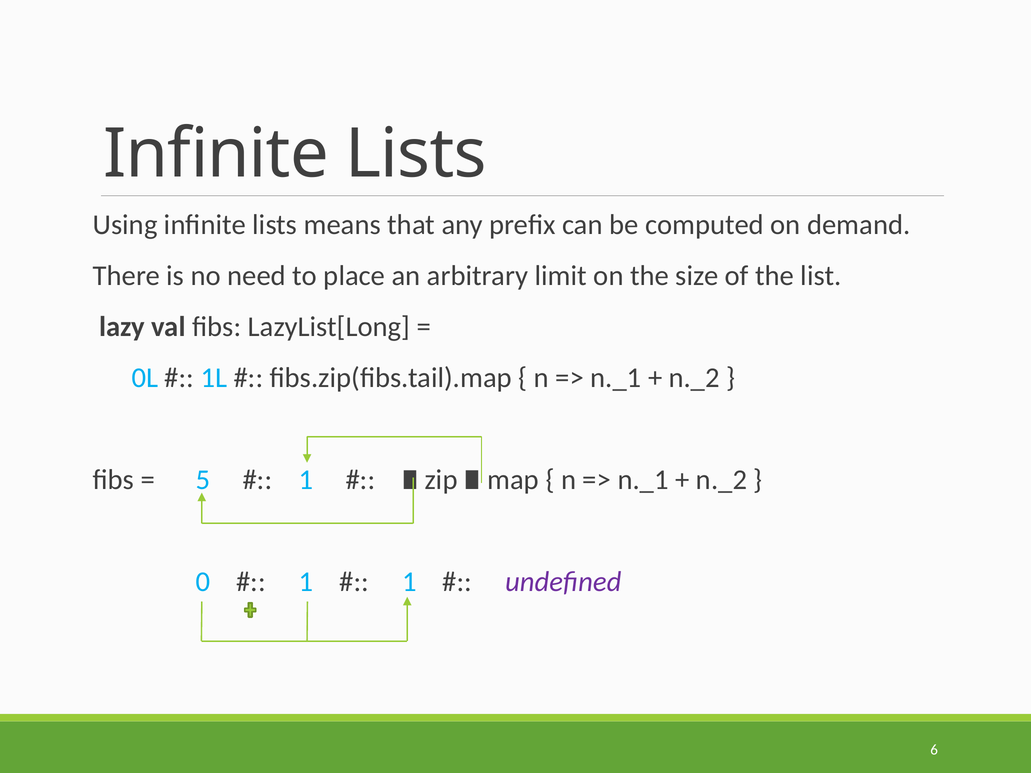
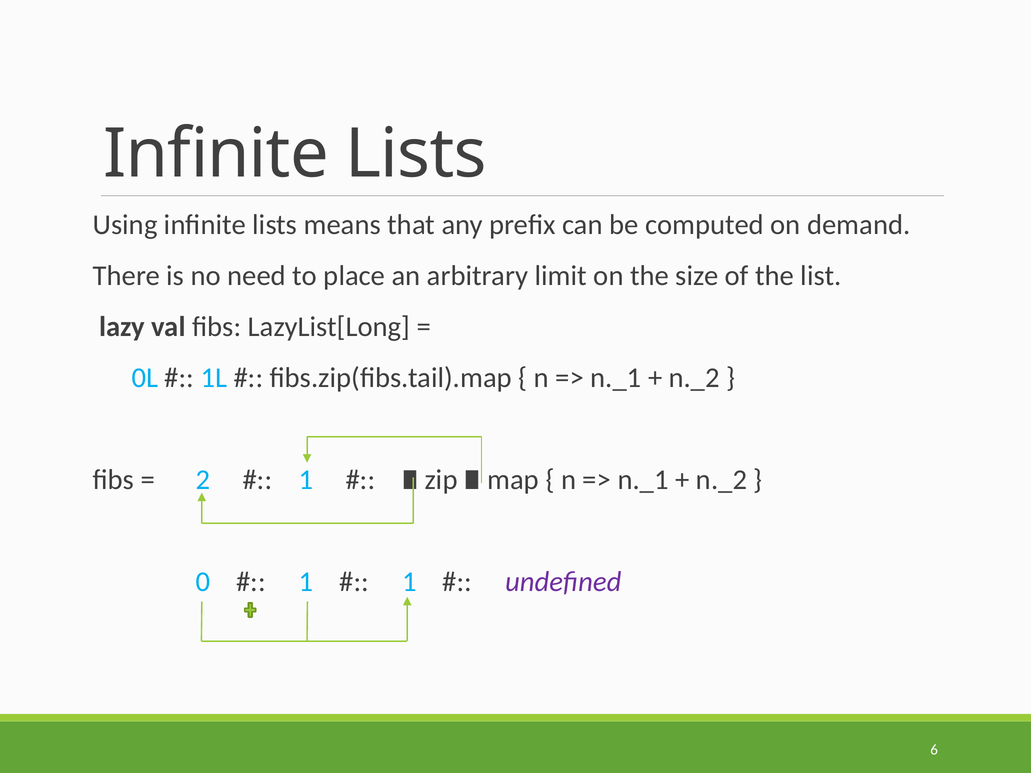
5: 5 -> 2
